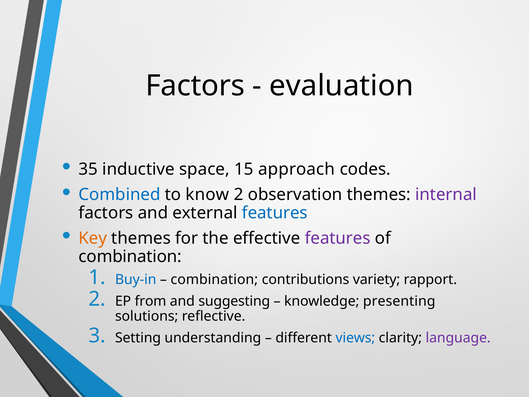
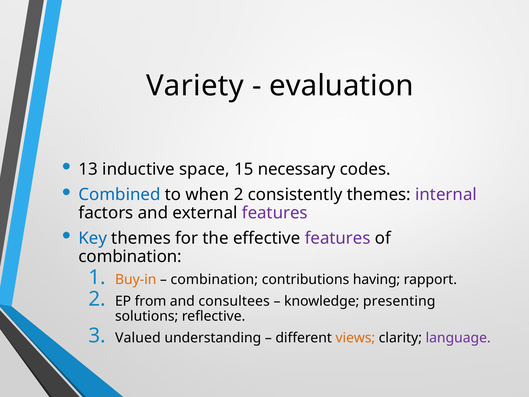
Factors at (195, 86): Factors -> Variety
35: 35 -> 13
approach: approach -> necessary
know: know -> when
observation: observation -> consistently
features at (275, 213) colour: blue -> purple
Key colour: orange -> blue
Buy-in colour: blue -> orange
variety: variety -> having
suggesting: suggesting -> consultees
Setting: Setting -> Valued
views colour: blue -> orange
